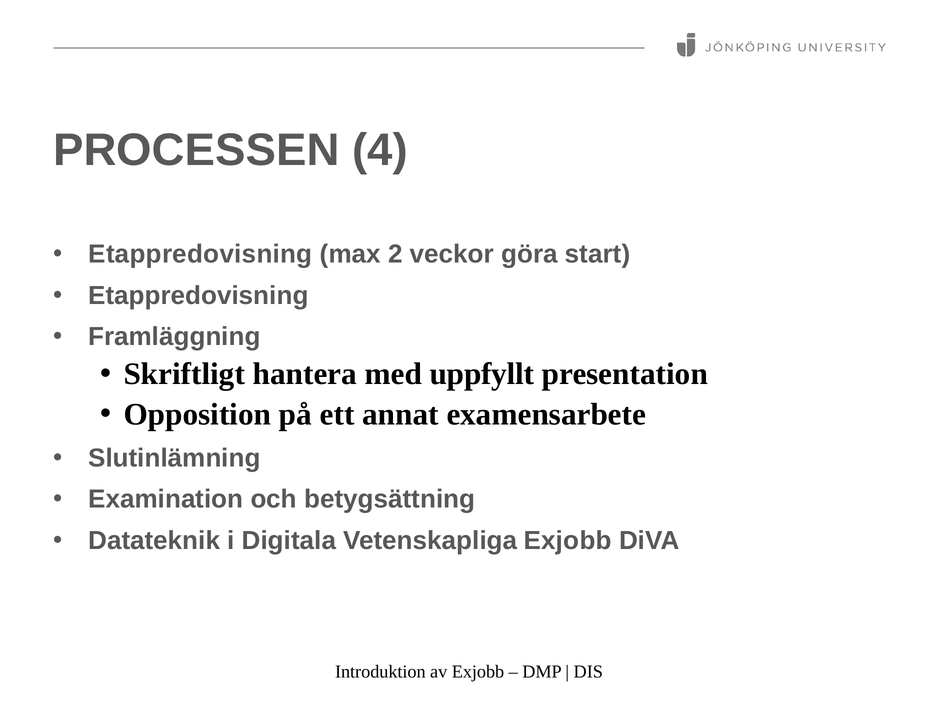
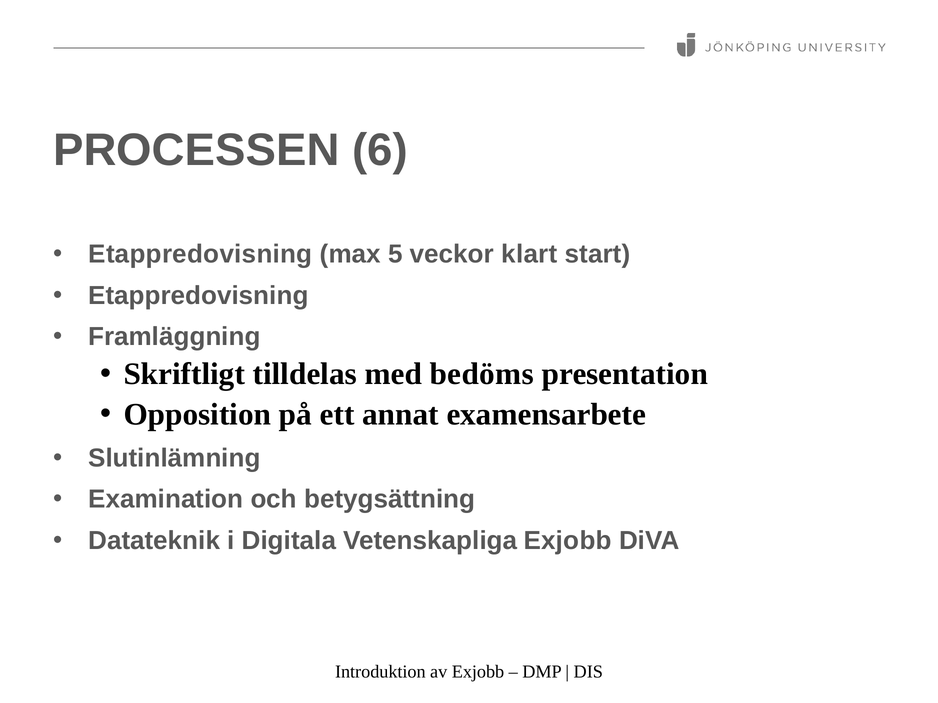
4: 4 -> 6
2: 2 -> 5
göra: göra -> klart
hantera: hantera -> tilldelas
uppfyllt: uppfyllt -> bedöms
